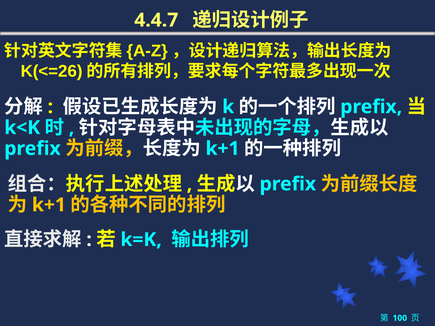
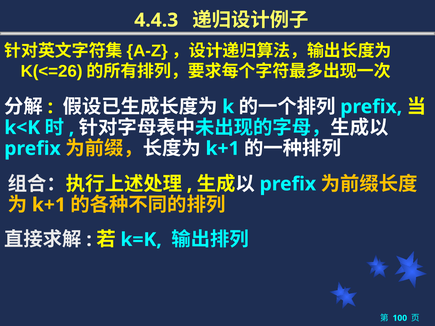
4.4.7: 4.4.7 -> 4.4.3
